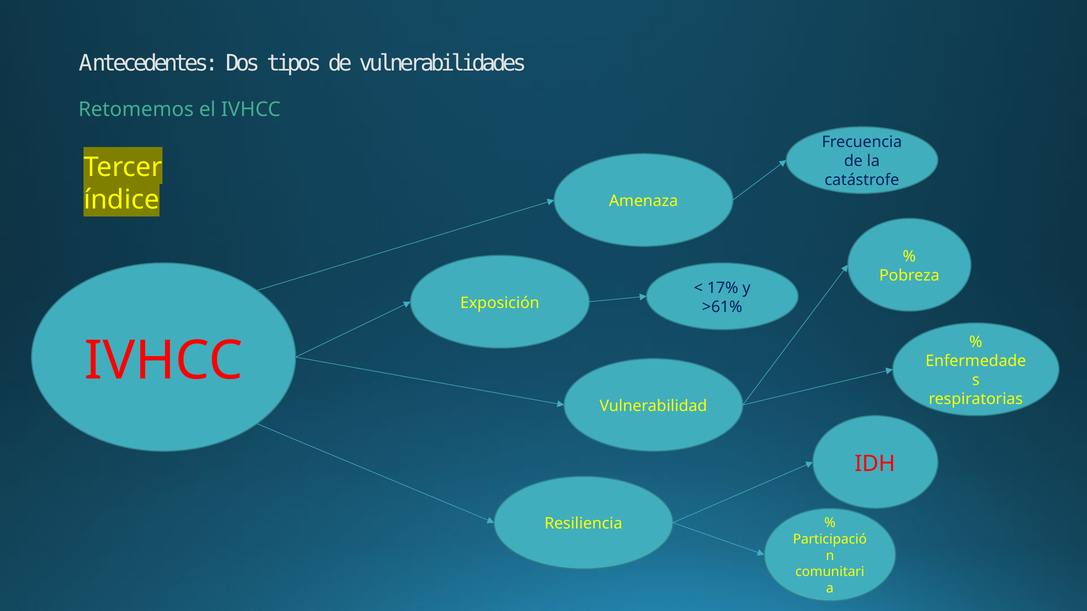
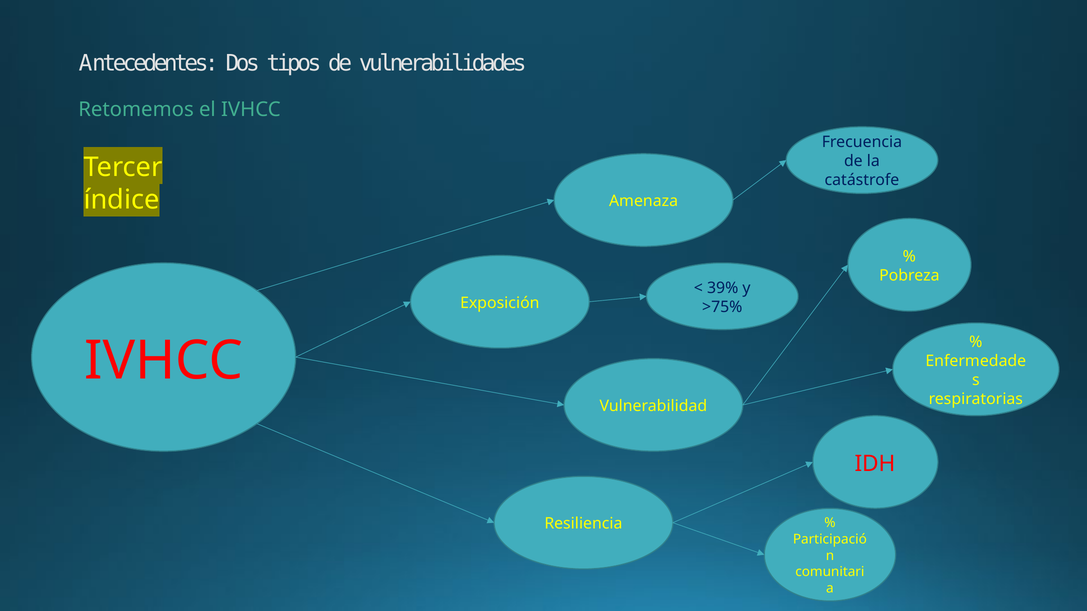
17%: 17% -> 39%
>61%: >61% -> >75%
